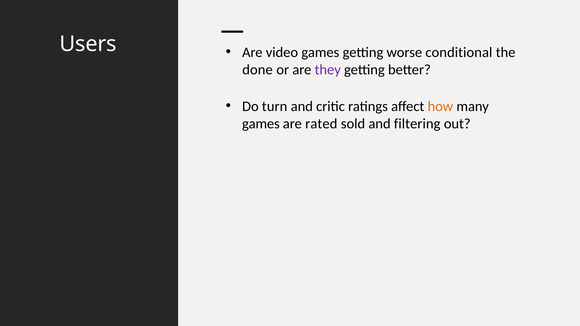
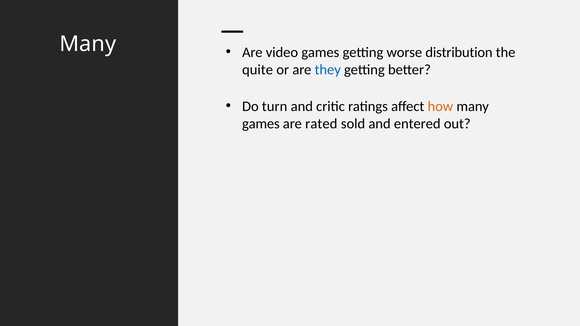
Users at (88, 44): Users -> Many
conditional: conditional -> distribution
done: done -> quite
they colour: purple -> blue
filtering: filtering -> entered
